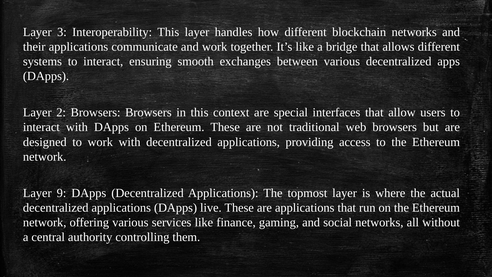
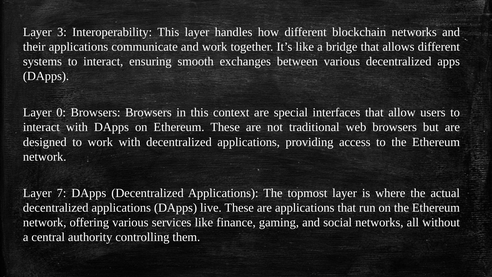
2: 2 -> 0
9: 9 -> 7
